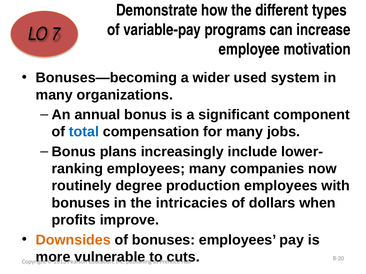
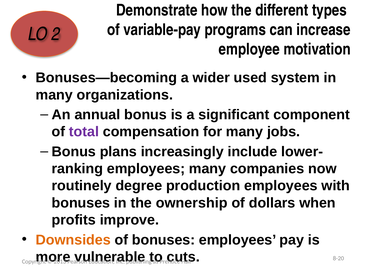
7: 7 -> 2
total colour: blue -> purple
intricacies: intricacies -> ownership
